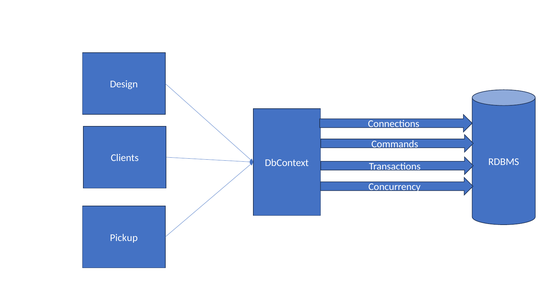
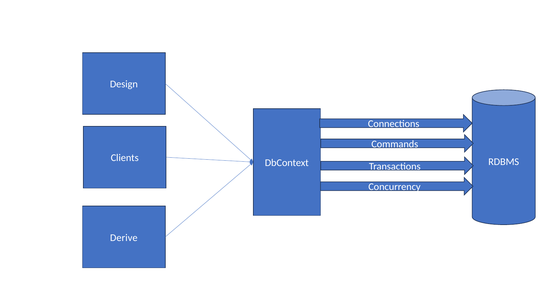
Pickup: Pickup -> Derive
